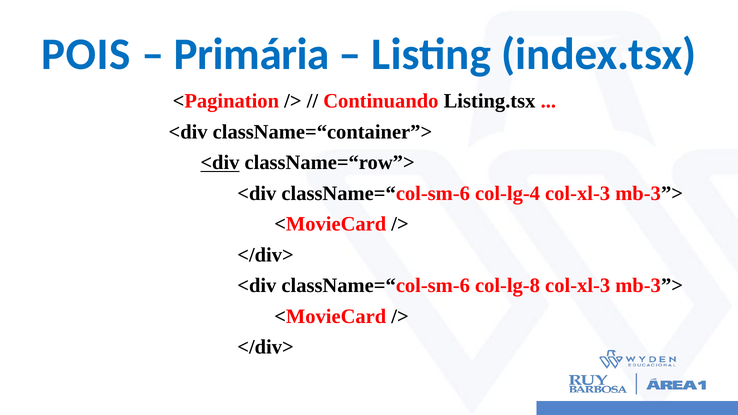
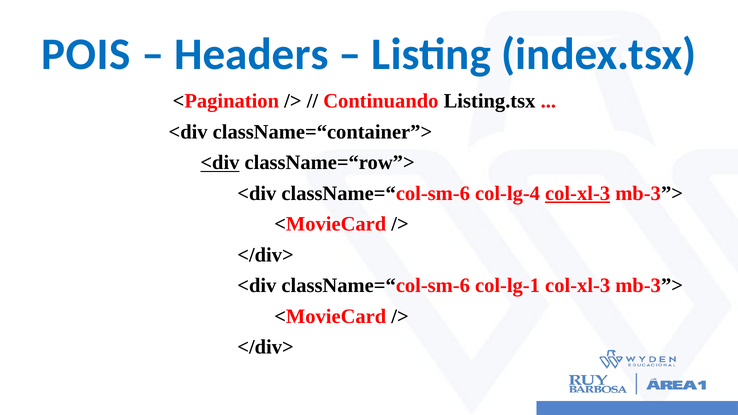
Primária: Primária -> Headers
col-xl-3 at (578, 193) underline: none -> present
col-lg-8: col-lg-8 -> col-lg-1
